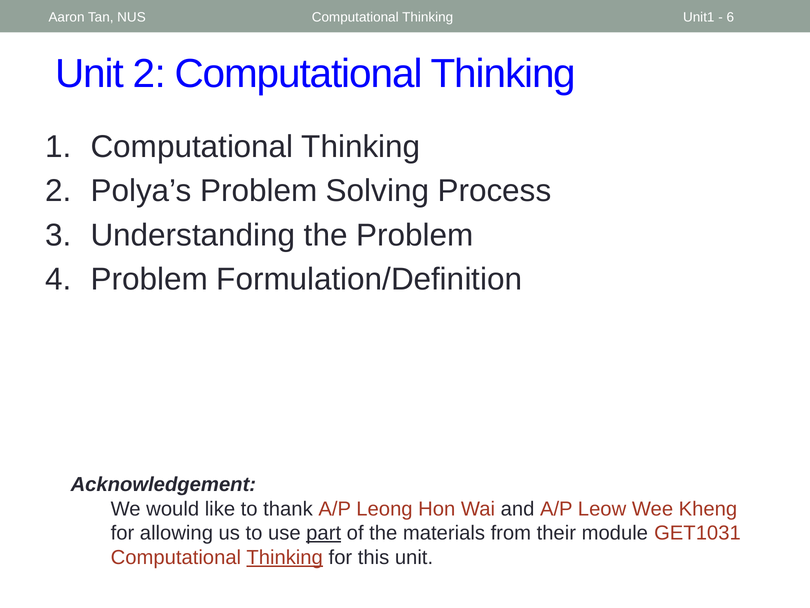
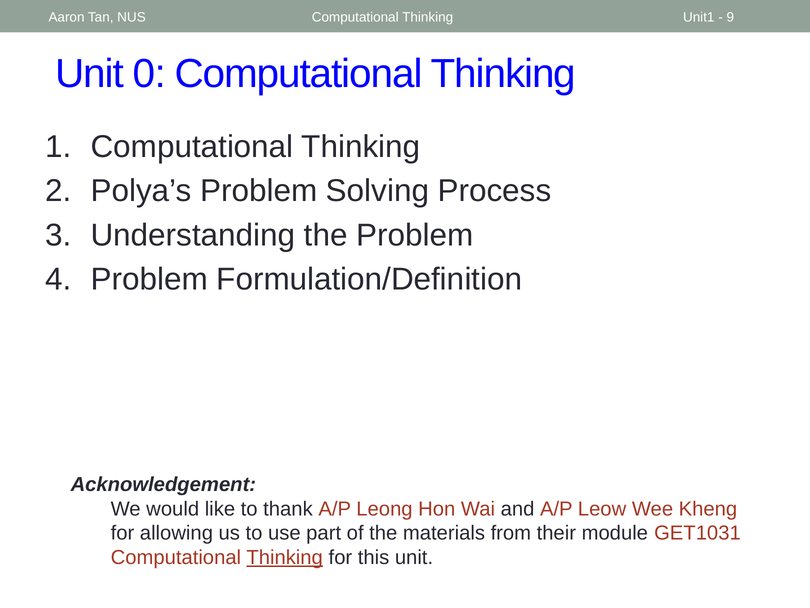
6: 6 -> 9
Unit 2: 2 -> 0
part underline: present -> none
